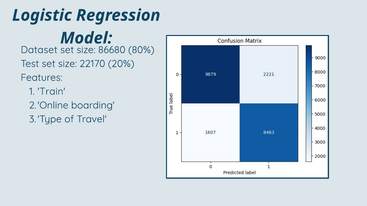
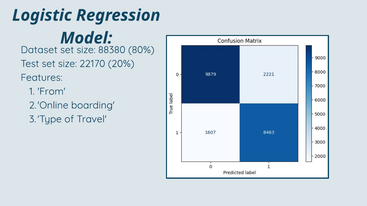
86680: 86680 -> 88380
Train: Train -> From
